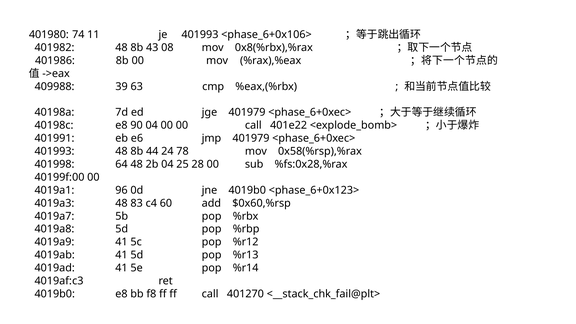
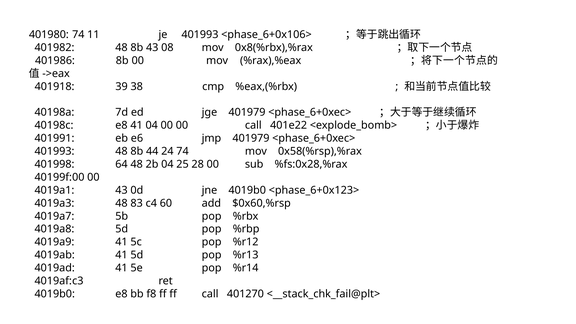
409988: 409988 -> 401918
63: 63 -> 38
e8 90: 90 -> 41
24 78: 78 -> 74
4019a1 96: 96 -> 43
